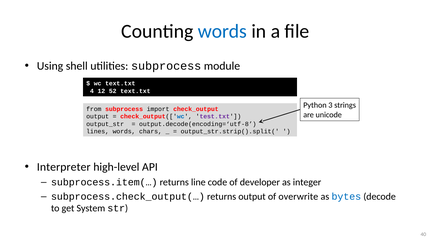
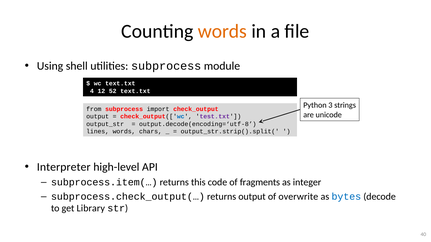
words at (222, 31) colour: blue -> orange
line: line -> this
developer: developer -> fragments
System: System -> Library
